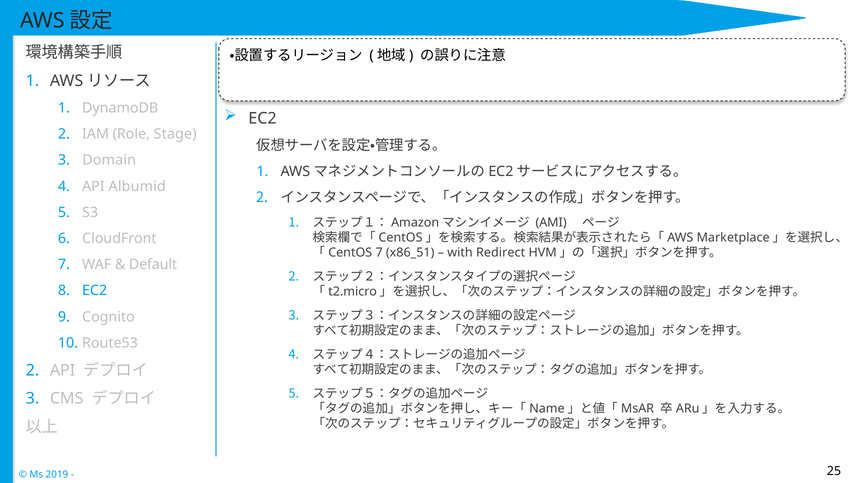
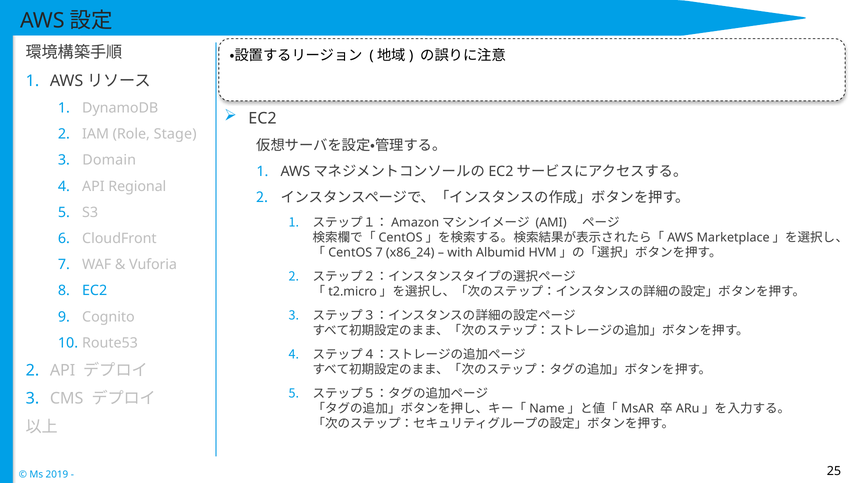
Albumid: Albumid -> Regional
x86_51: x86_51 -> x86_24
Redirect: Redirect -> Albumid
Default: Default -> Vuforia
